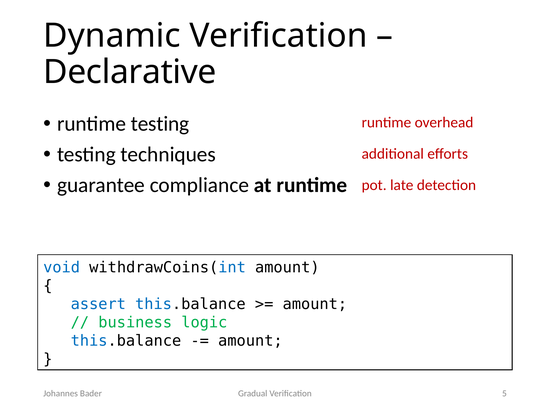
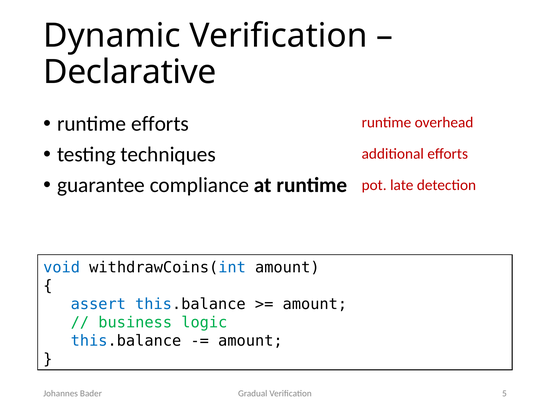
runtime testing: testing -> efforts
